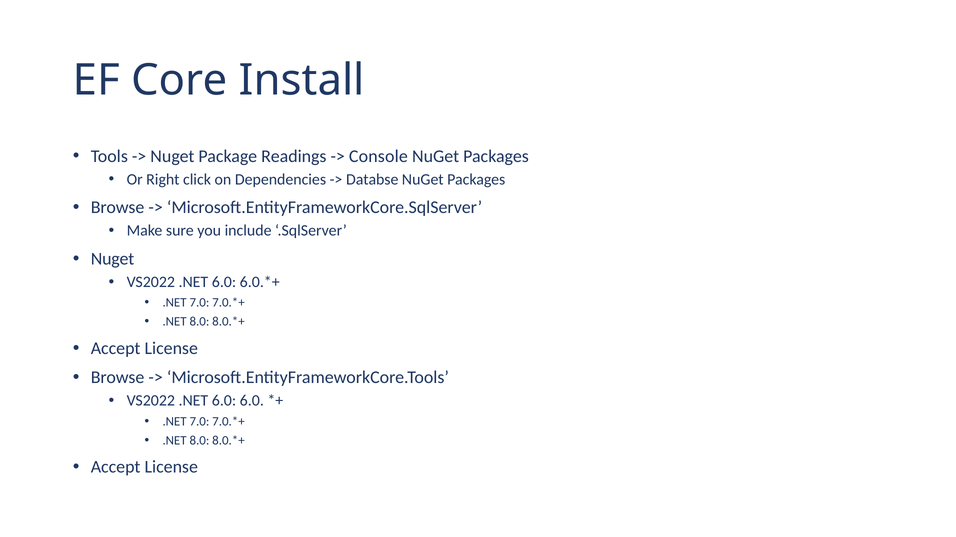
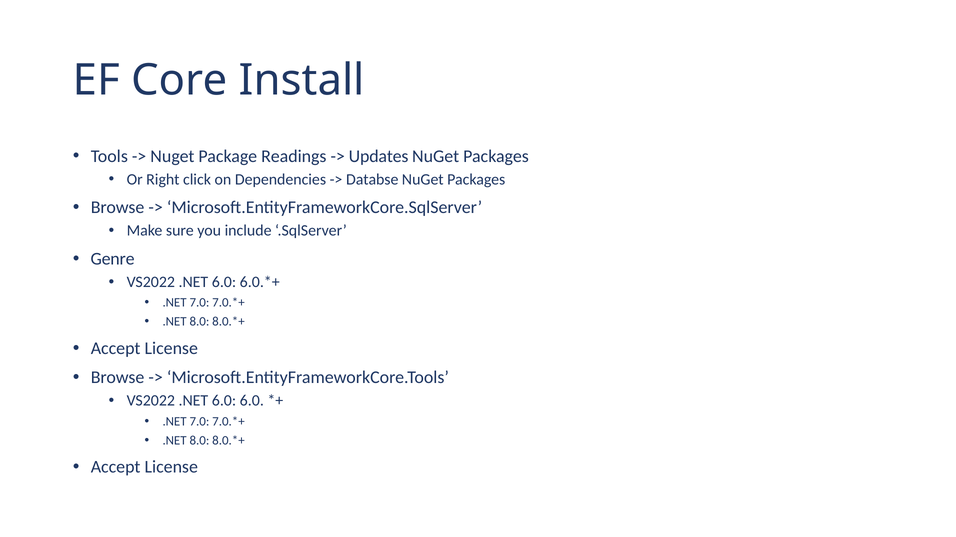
Console: Console -> Updates
Nuget at (113, 259): Nuget -> Genre
